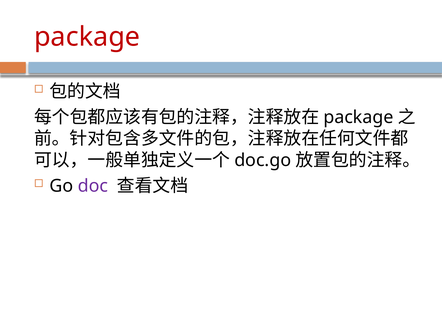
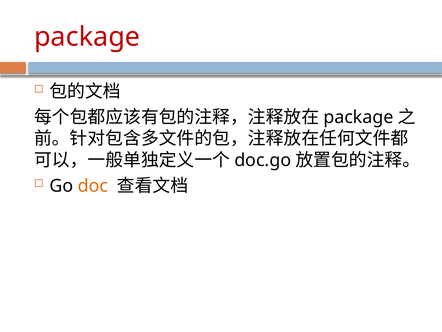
doc colour: purple -> orange
